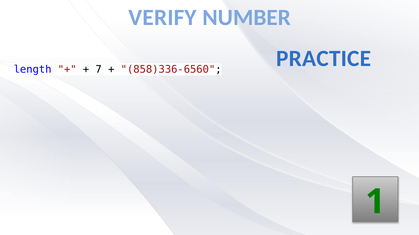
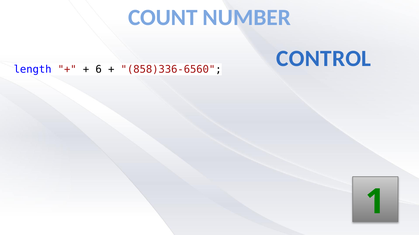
VERIFY: VERIFY -> COUNT
7: 7 -> 6
PRACTICE: PRACTICE -> CONTROL
